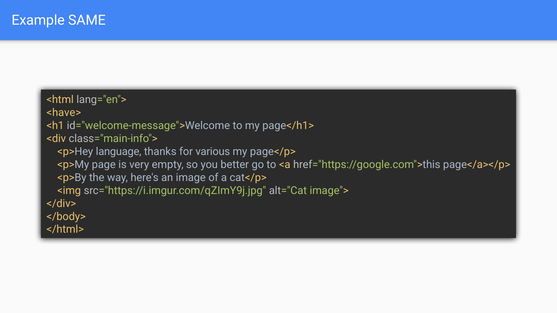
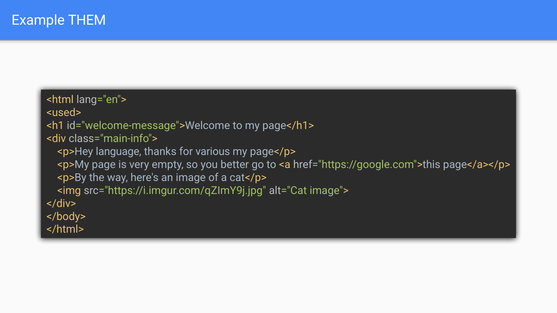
SAME: SAME -> THEM
<have>: <have> -> <used>
